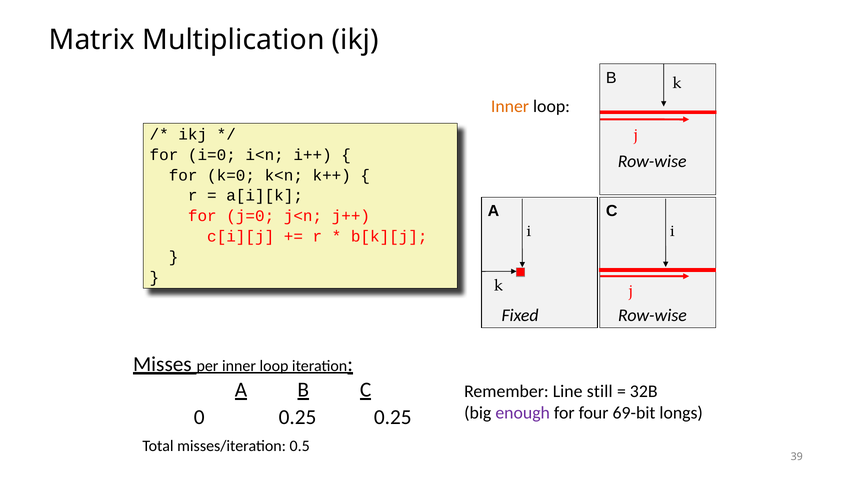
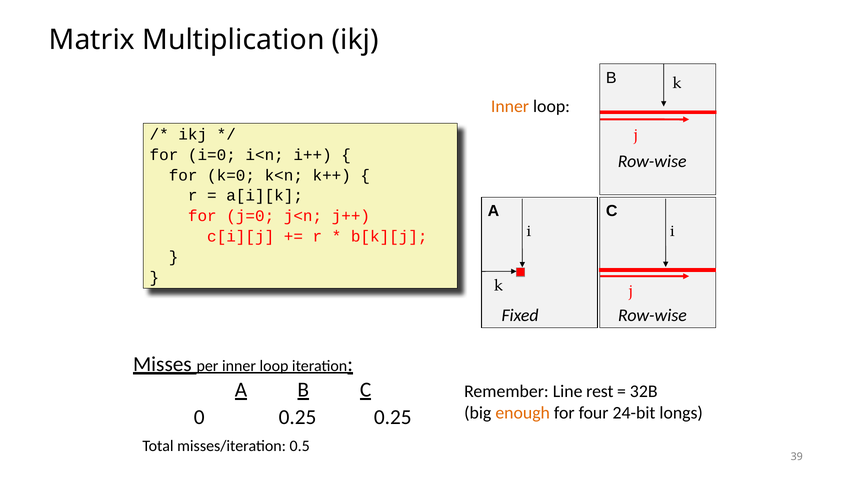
still: still -> rest
enough colour: purple -> orange
69-bit: 69-bit -> 24-bit
